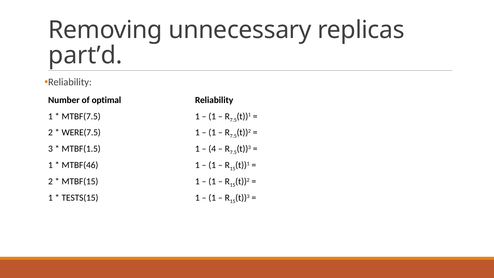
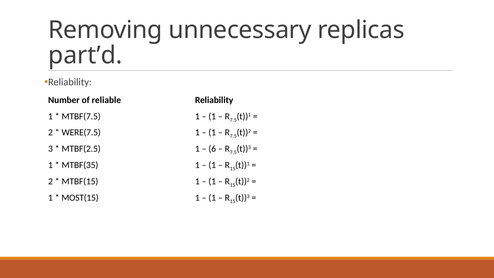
optimal: optimal -> reliable
MTBF(1.5: MTBF(1.5 -> MTBF(2.5
4: 4 -> 6
MTBF(46: MTBF(46 -> MTBF(35
TESTS(15: TESTS(15 -> MOST(15
